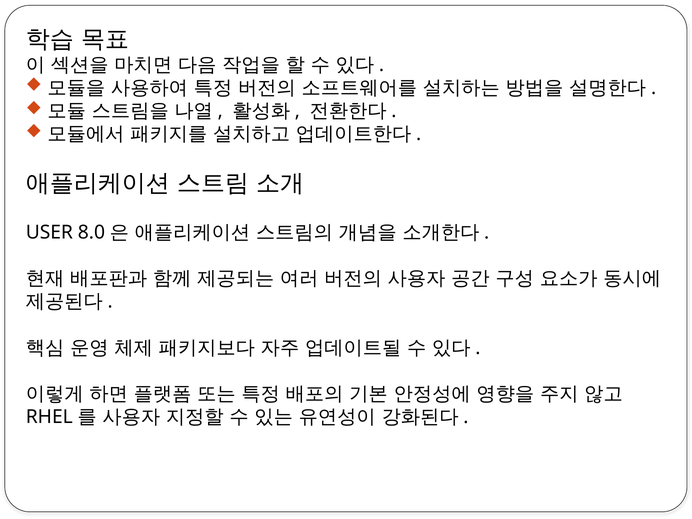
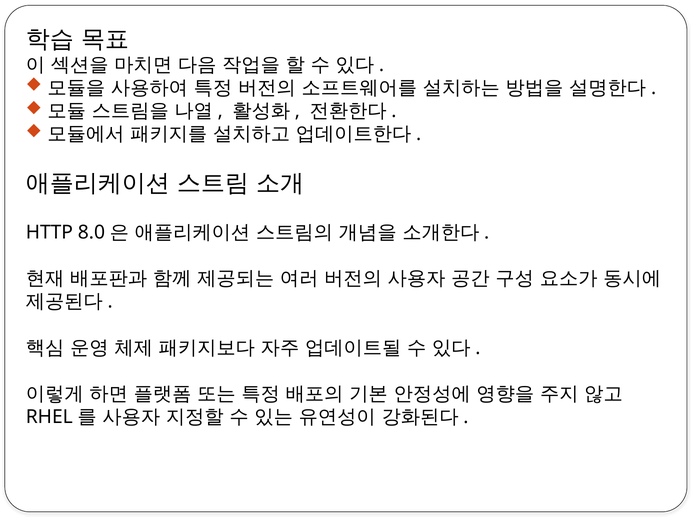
USER: USER -> HTTP
